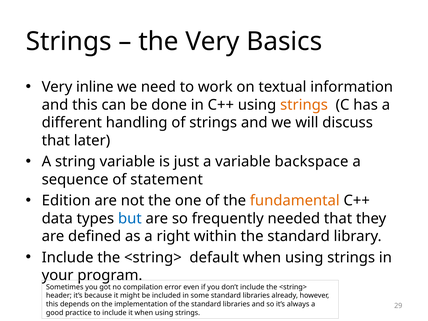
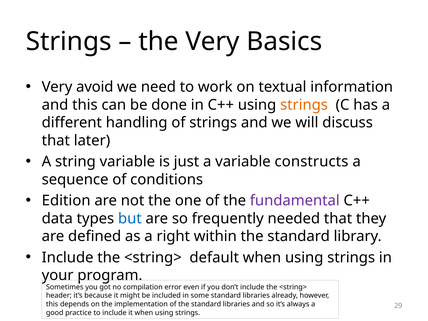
inline: inline -> avoid
backspace: backspace -> constructs
statement: statement -> conditions
fundamental colour: orange -> purple
